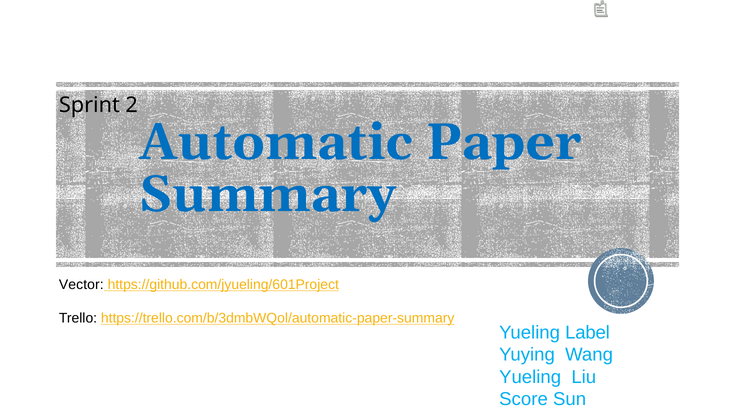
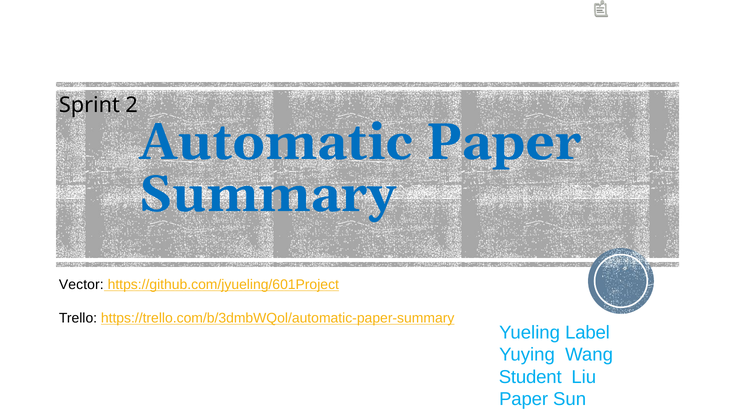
Yueling at (530, 377): Yueling -> Student
Score at (524, 399): Score -> Paper
